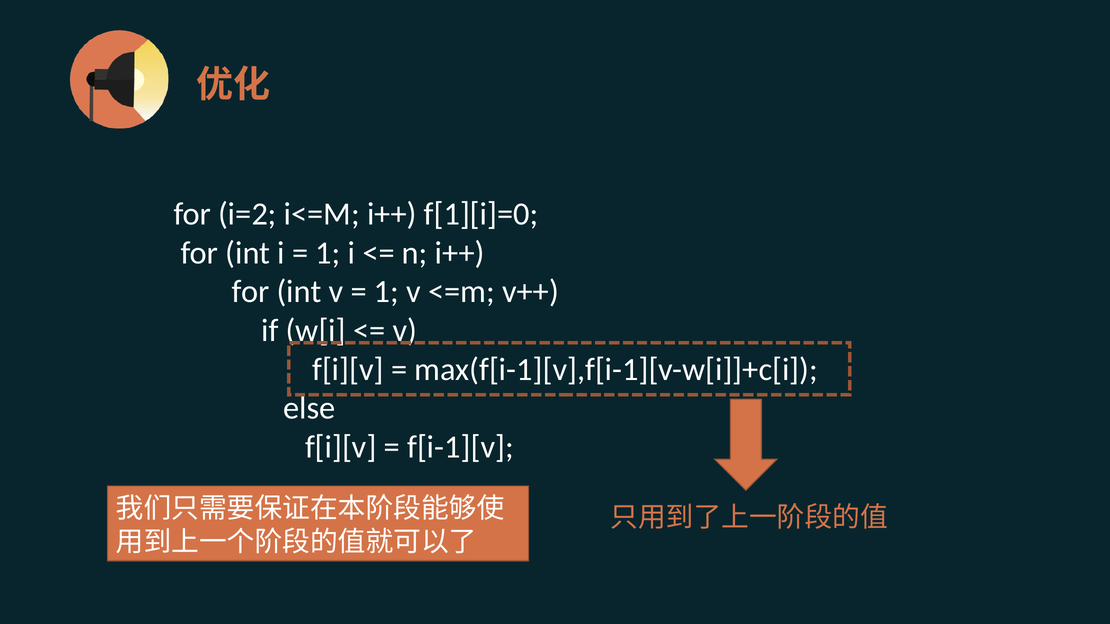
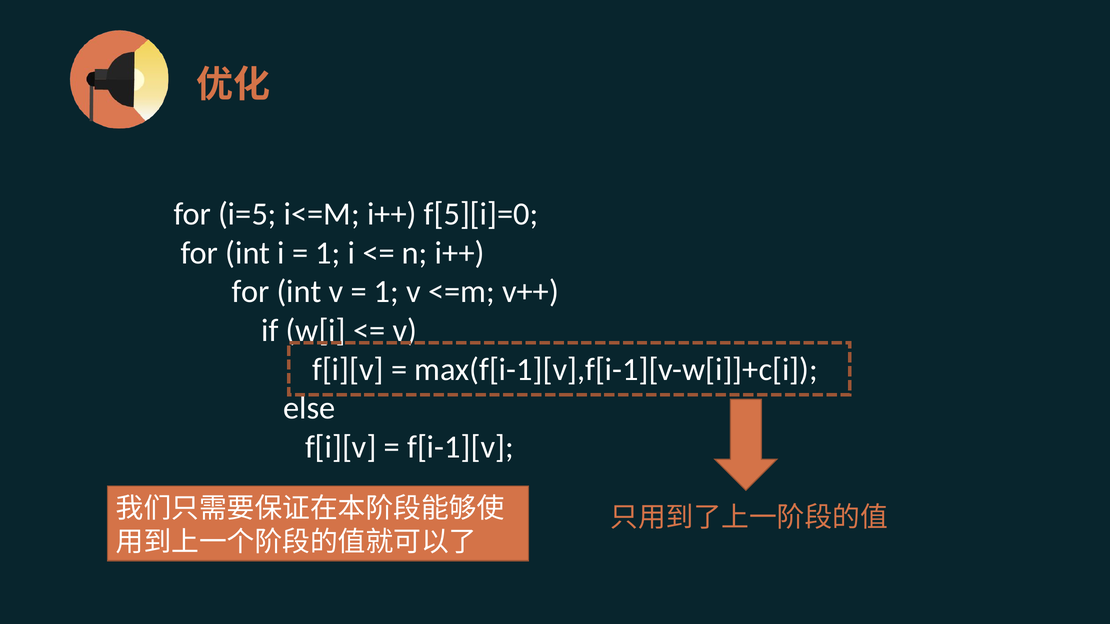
i=2: i=2 -> i=5
f[1][i]=0: f[1][i]=0 -> f[5][i]=0
